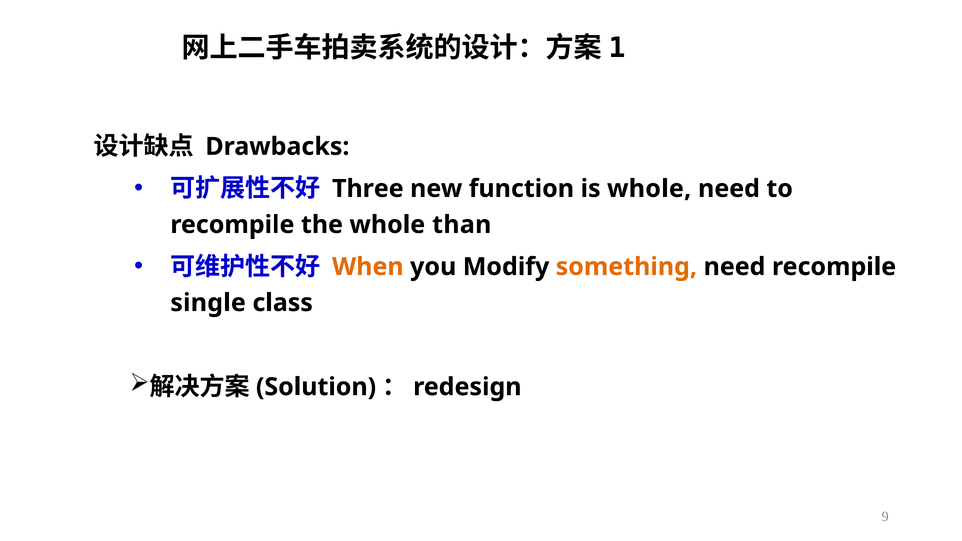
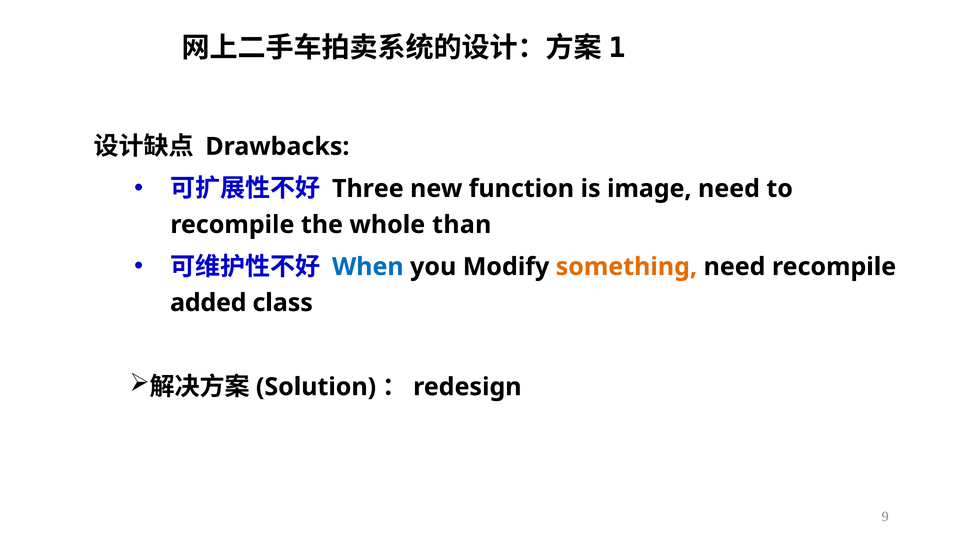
is whole: whole -> image
When colour: orange -> blue
single: single -> added
